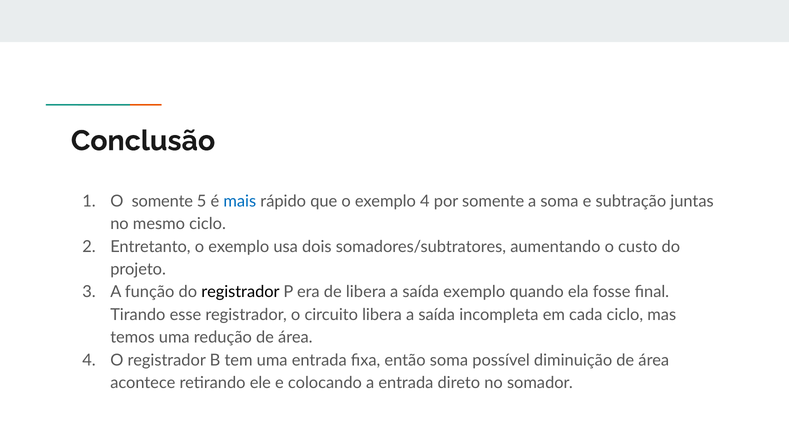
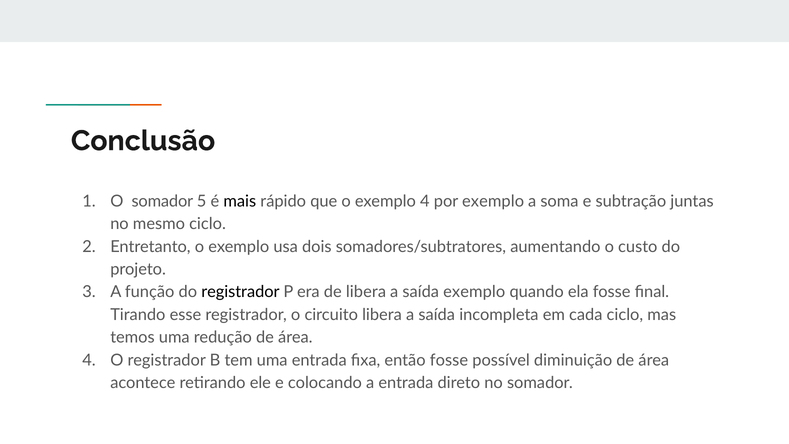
O somente: somente -> somador
mais colour: blue -> black
por somente: somente -> exemplo
então soma: soma -> fosse
